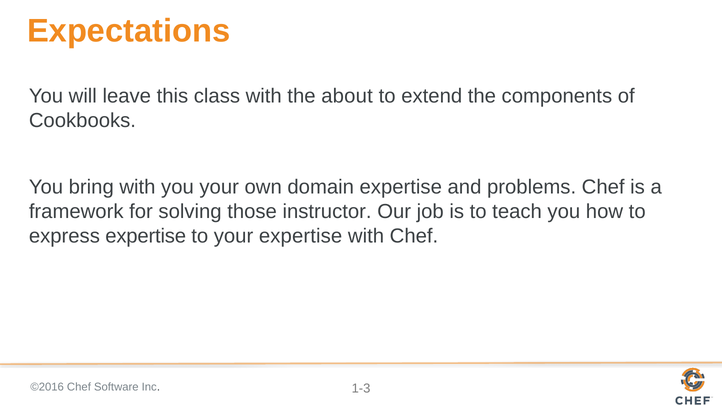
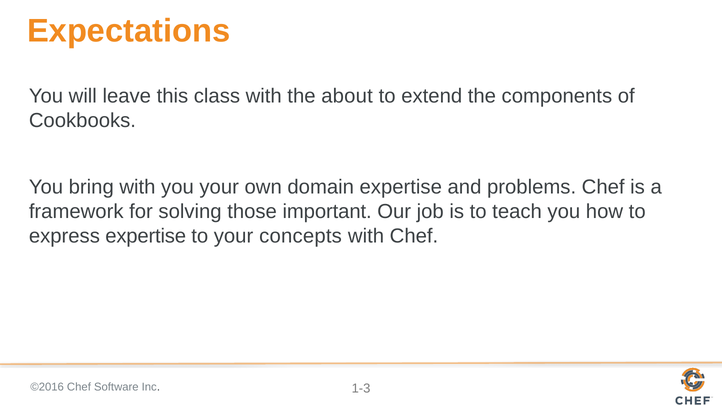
instructor: instructor -> important
your expertise: expertise -> concepts
